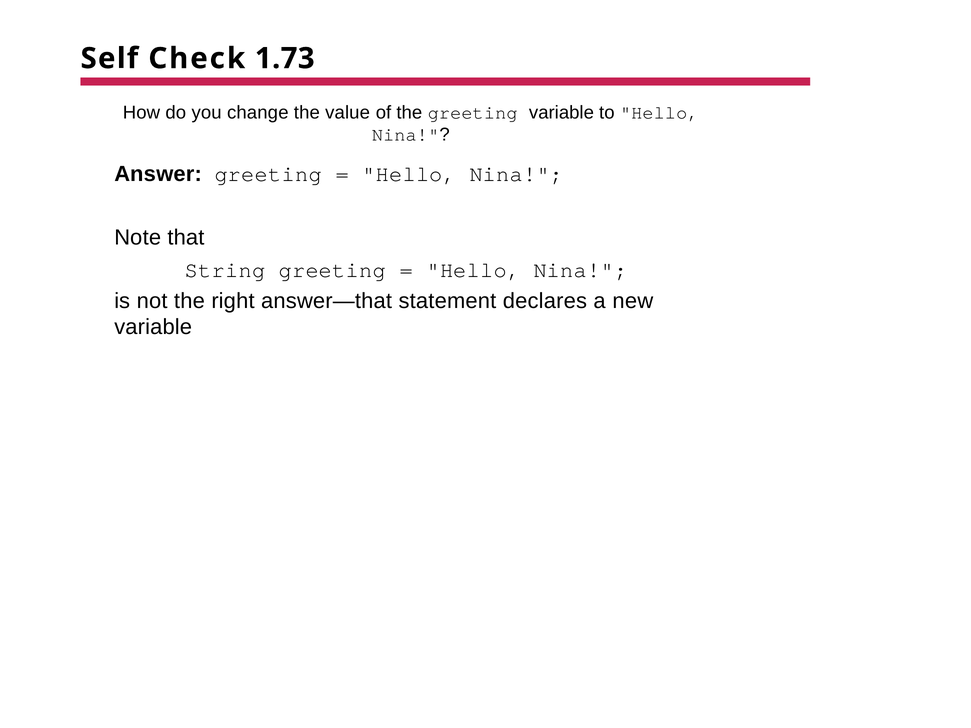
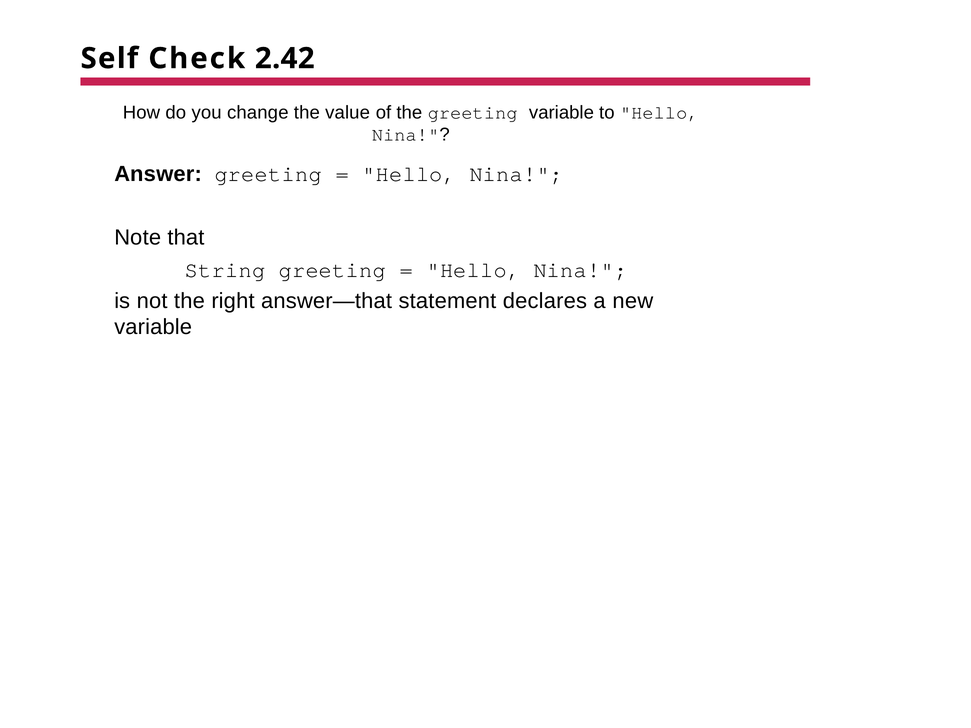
1.73: 1.73 -> 2.42
